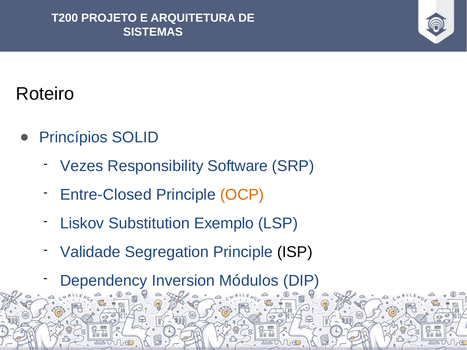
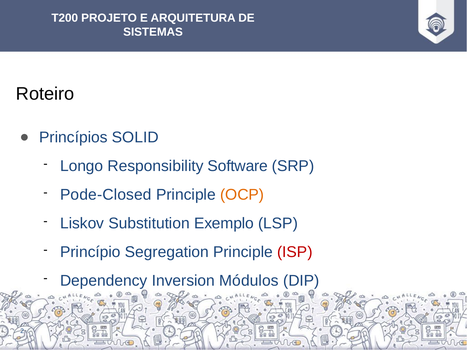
Vezes: Vezes -> Longo
Entre-Closed: Entre-Closed -> Pode-Closed
Validade: Validade -> Princípio
ISP colour: black -> red
